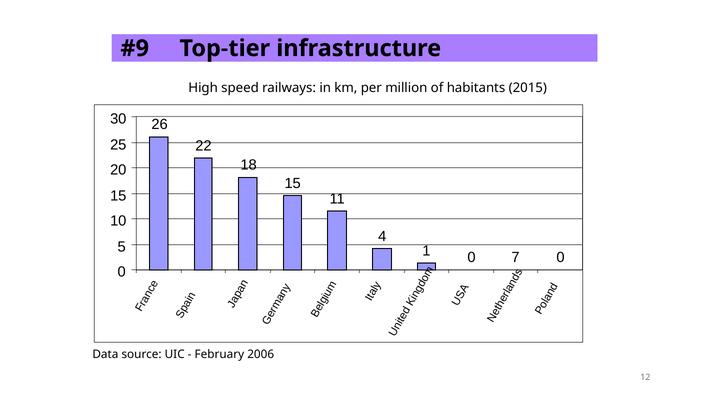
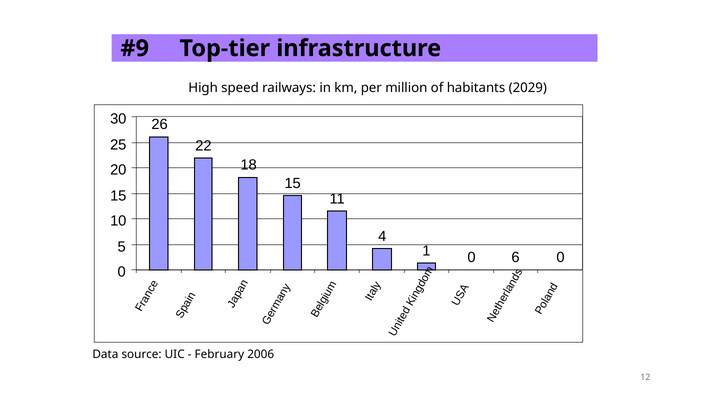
2015: 2015 -> 2029
7: 7 -> 6
